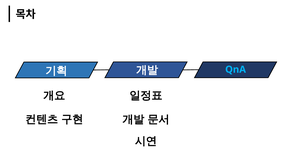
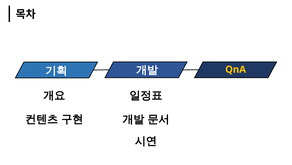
QnA colour: light blue -> yellow
